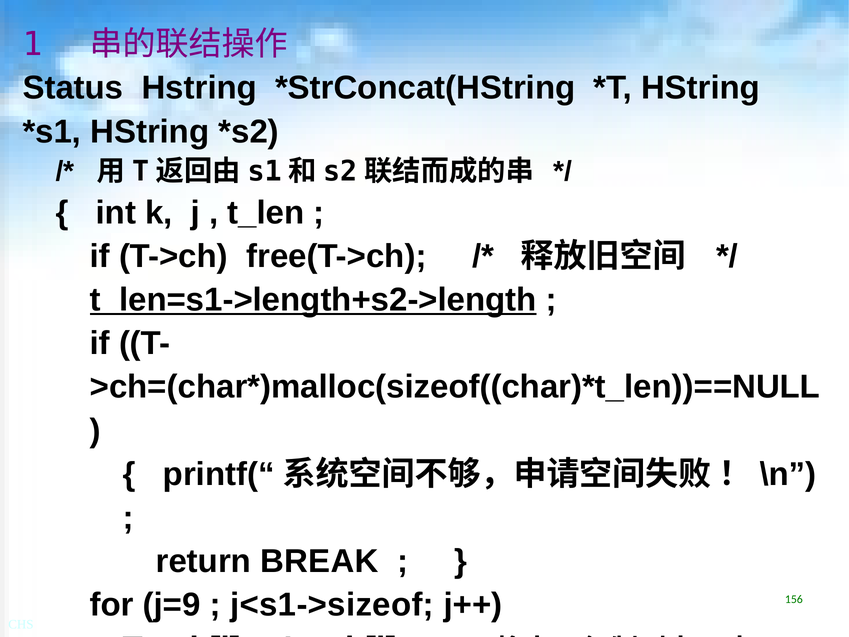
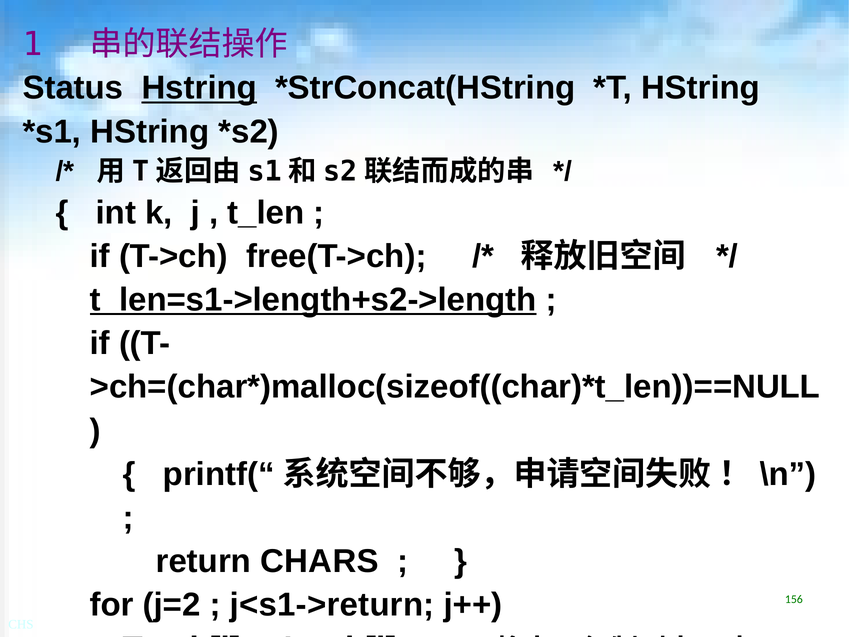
Hstring at (199, 88) underline: none -> present
BREAK: BREAK -> CHARS
j=9: j=9 -> j=2
j<s1->sizeof: j<s1->sizeof -> j<s1->return
